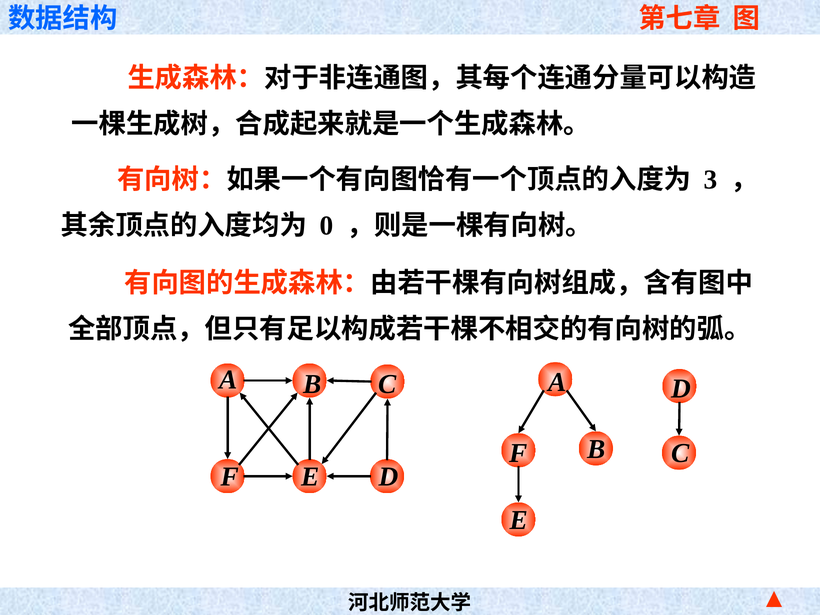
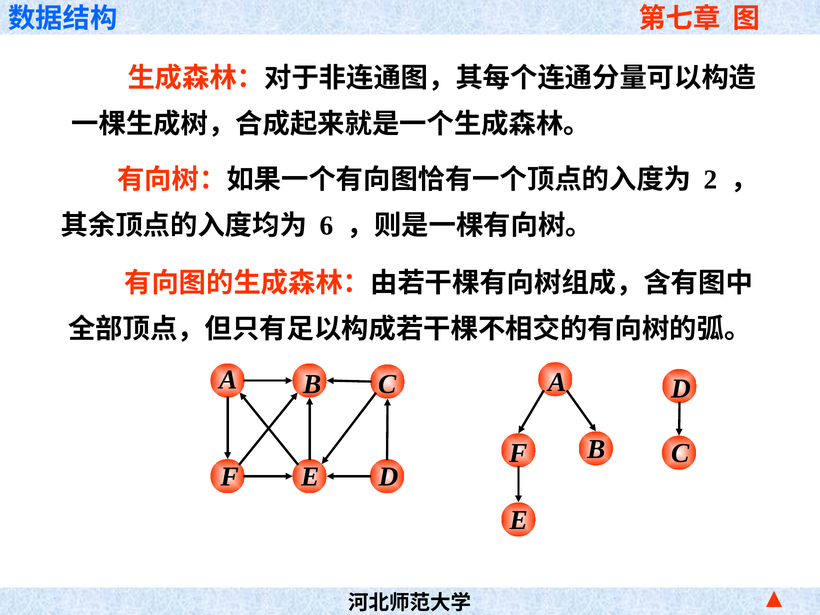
3: 3 -> 2
0: 0 -> 6
